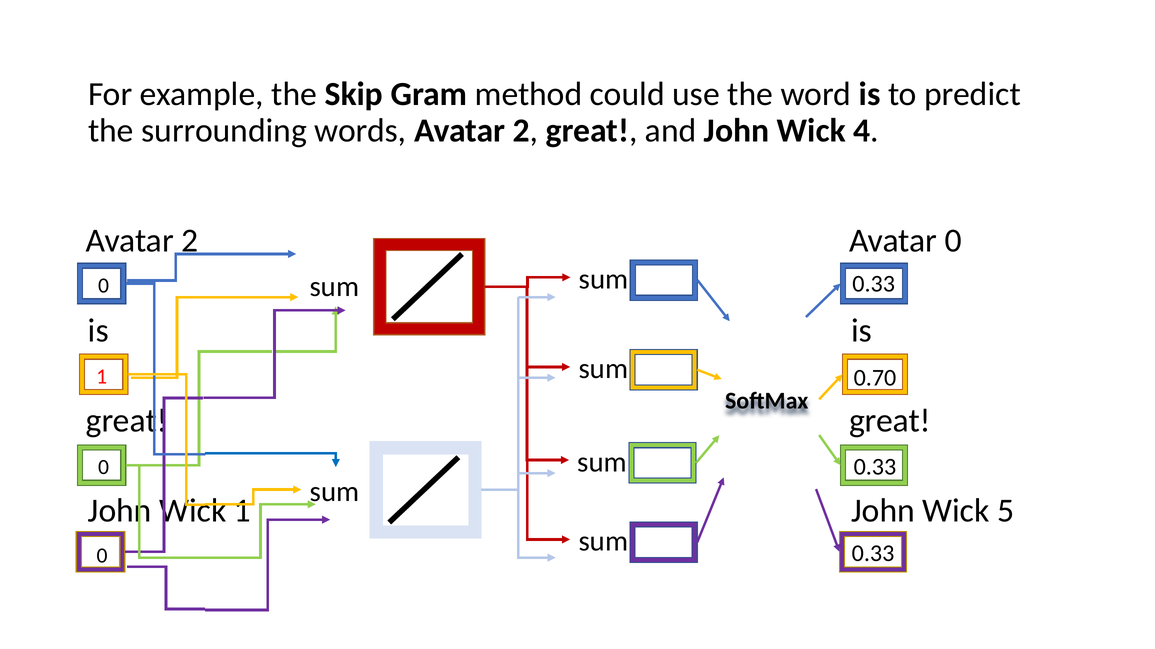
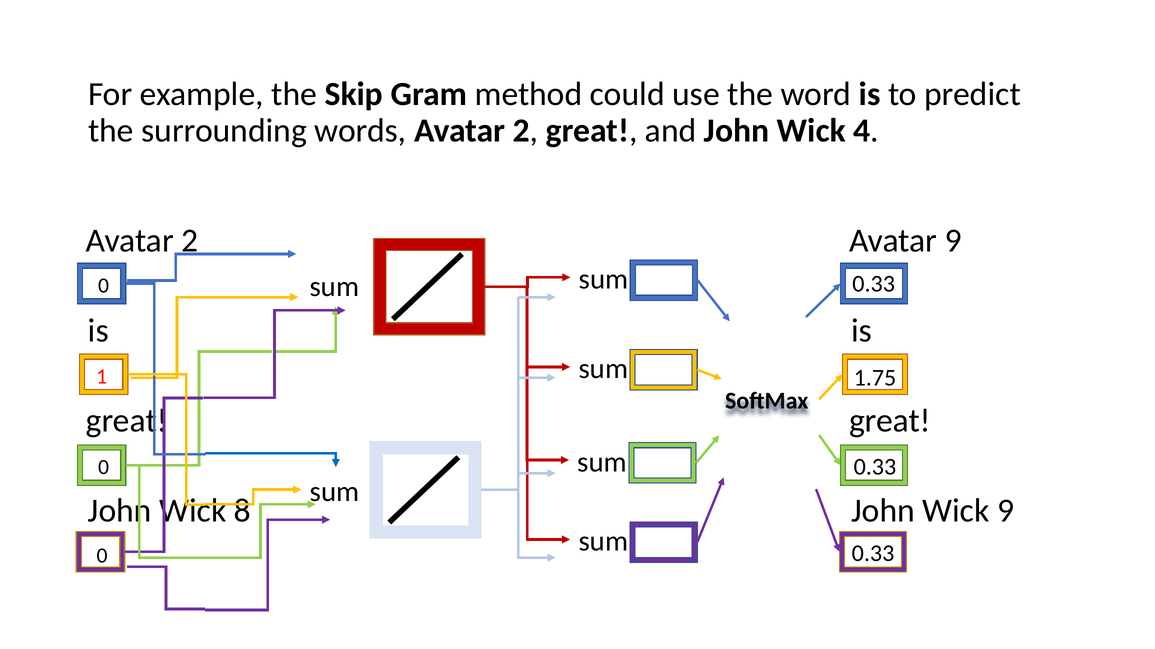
Avatar 0: 0 -> 9
0.70: 0.70 -> 1.75
Wick 1: 1 -> 8
Wick 5: 5 -> 9
